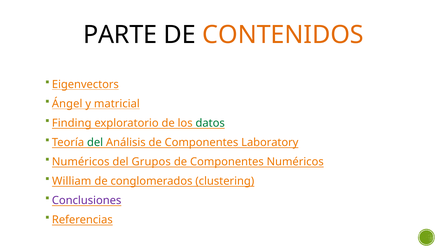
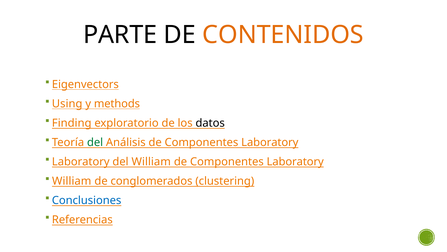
Ángel: Ángel -> Using
matricial: matricial -> methods
datos colour: green -> black
Numéricos at (81, 161): Numéricos -> Laboratory
del Grupos: Grupos -> William
Numéricos at (295, 161): Numéricos -> Laboratory
Conclusiones colour: purple -> blue
